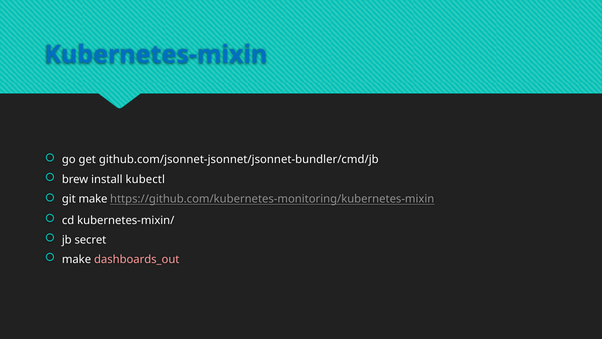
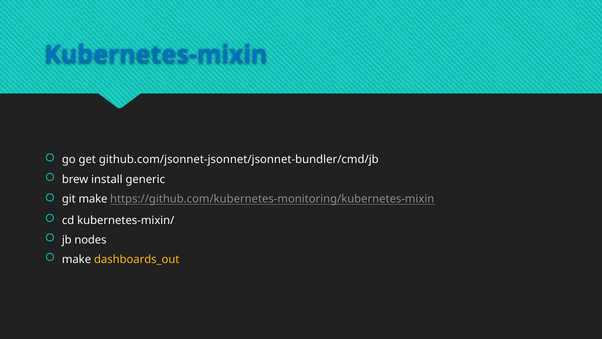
kubectl: kubectl -> generic
secret: secret -> nodes
dashboards_out colour: pink -> yellow
